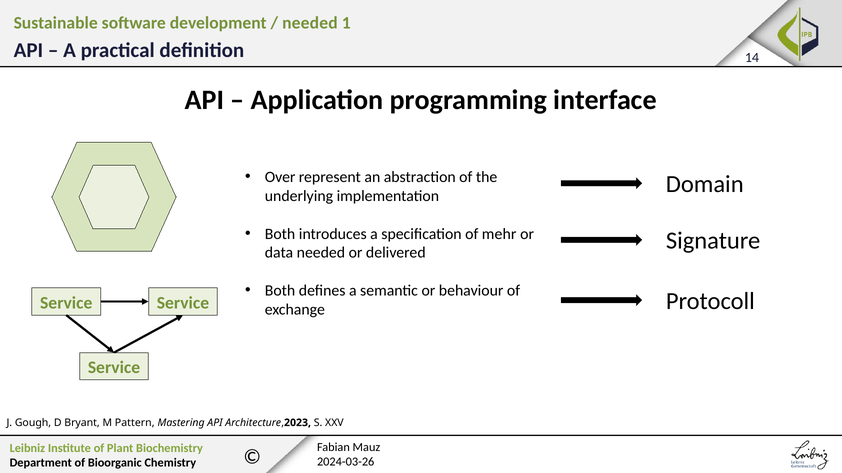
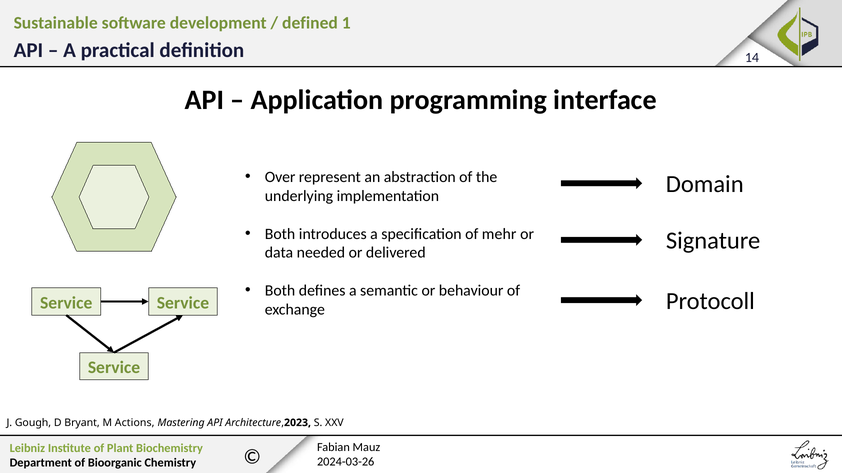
needed at (310, 23): needed -> defined
Pattern: Pattern -> Actions
